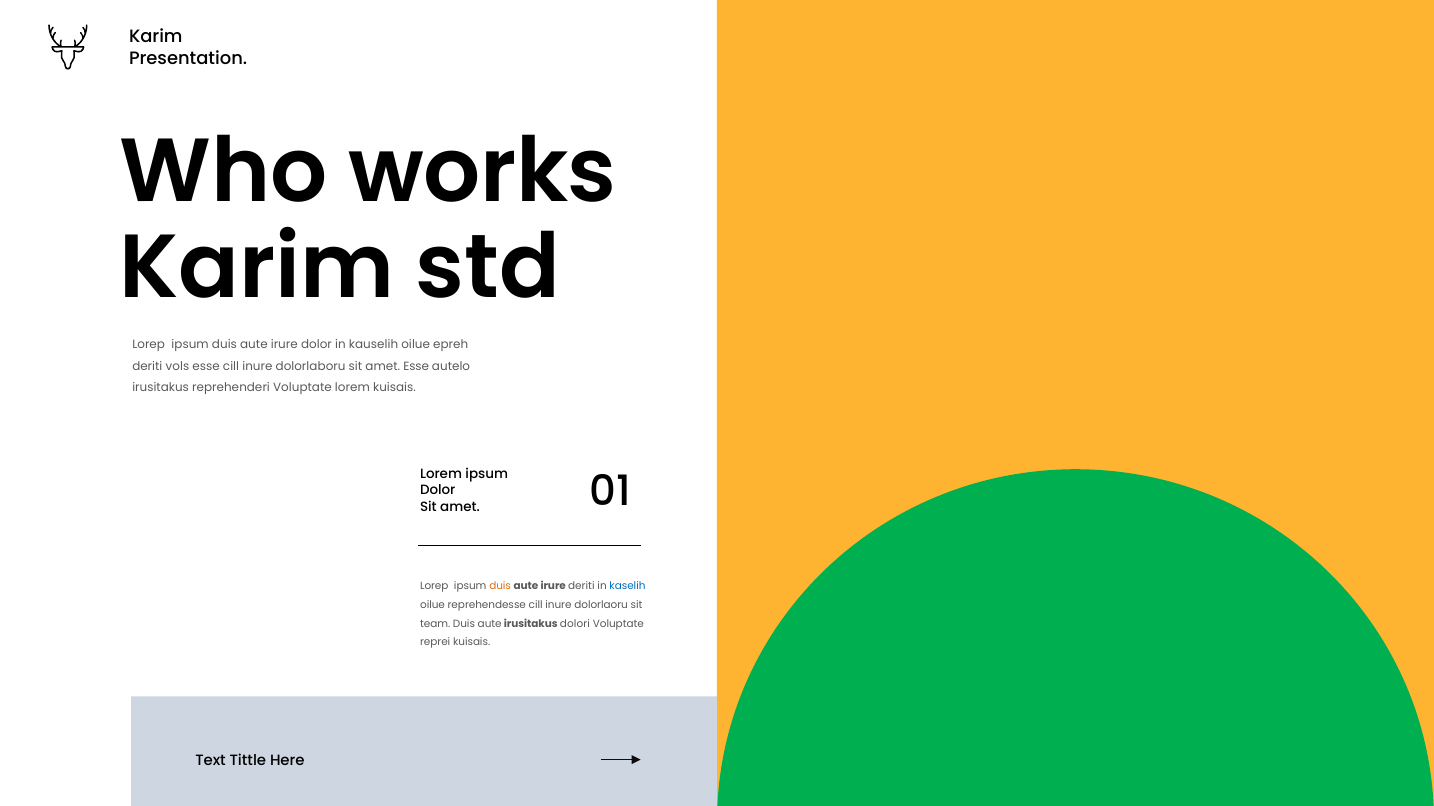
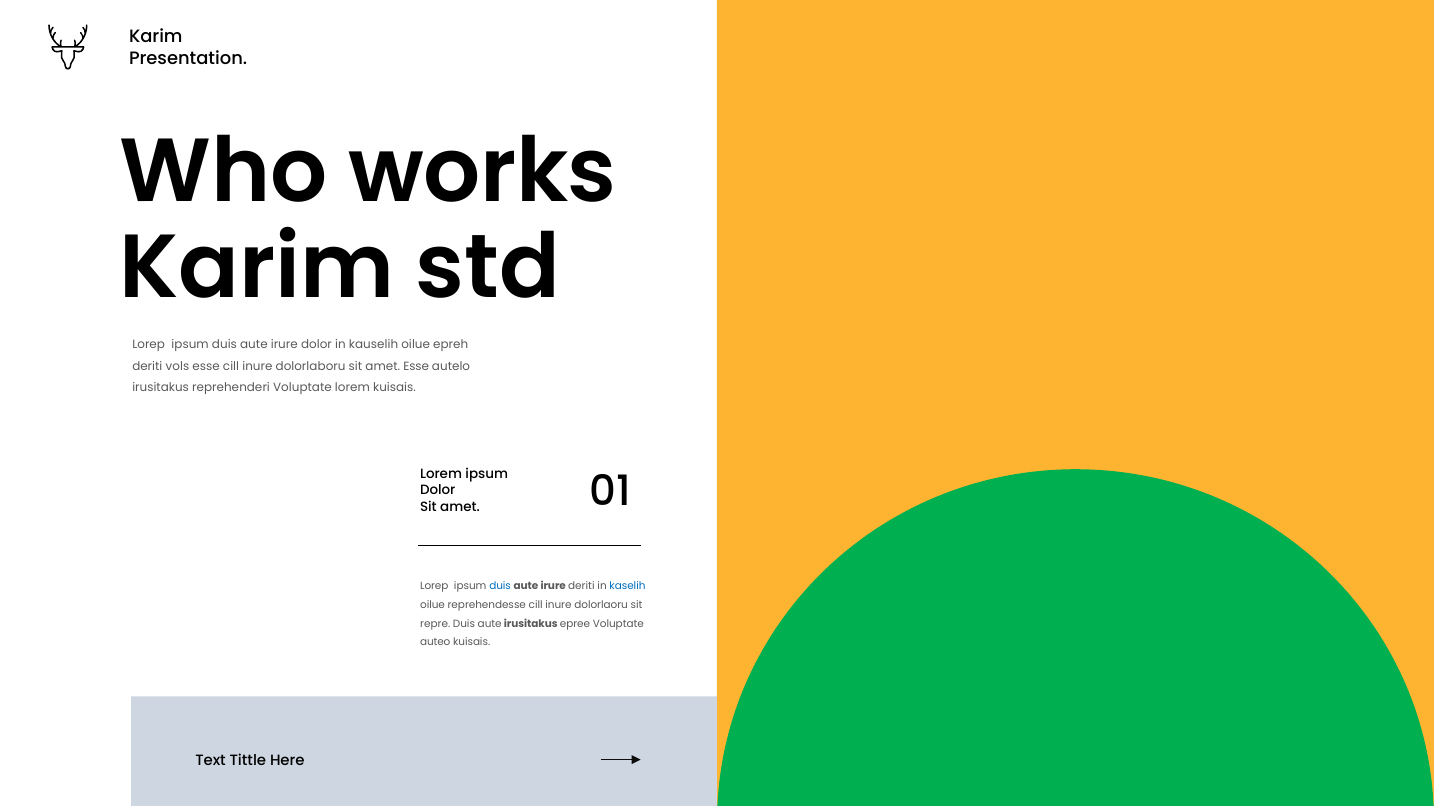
duis at (500, 586) colour: orange -> blue
team: team -> repre
dolori: dolori -> epree
reprei: reprei -> auteo
